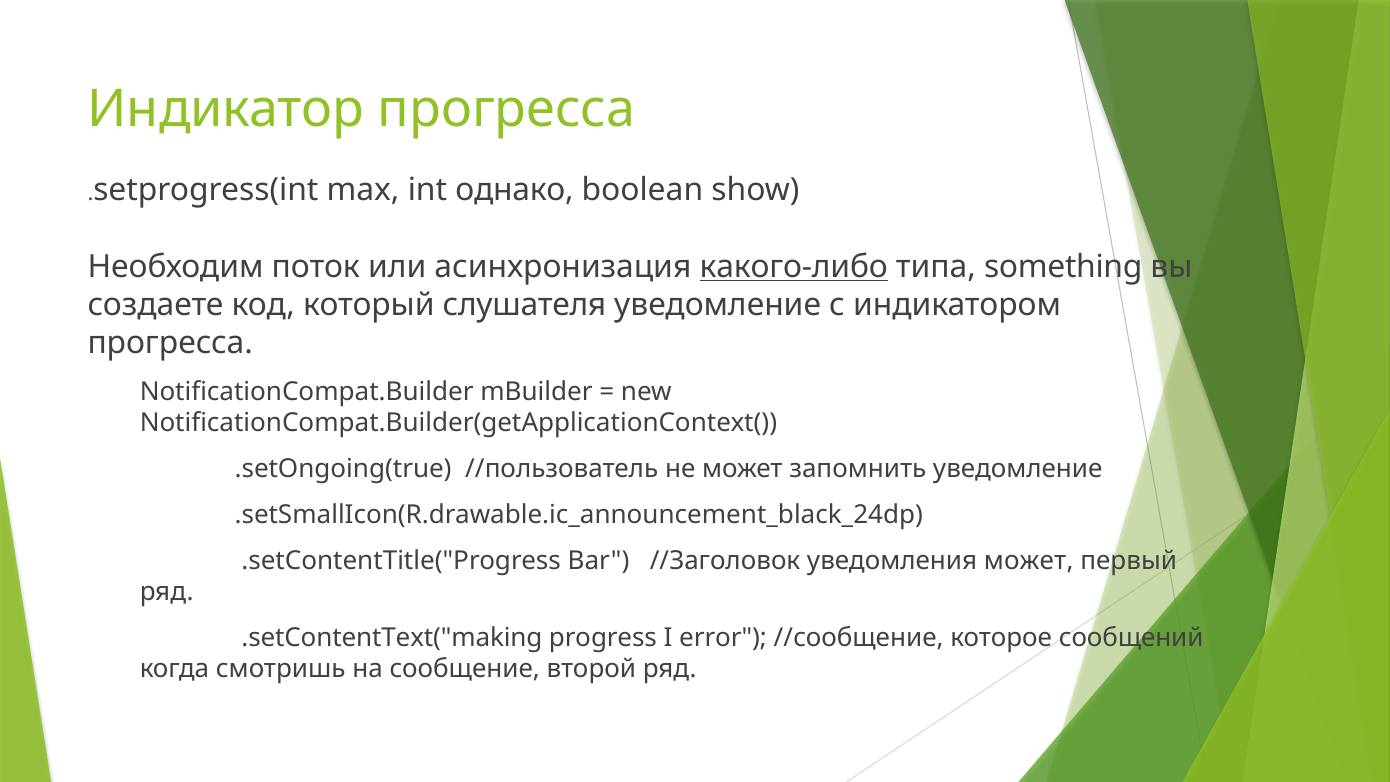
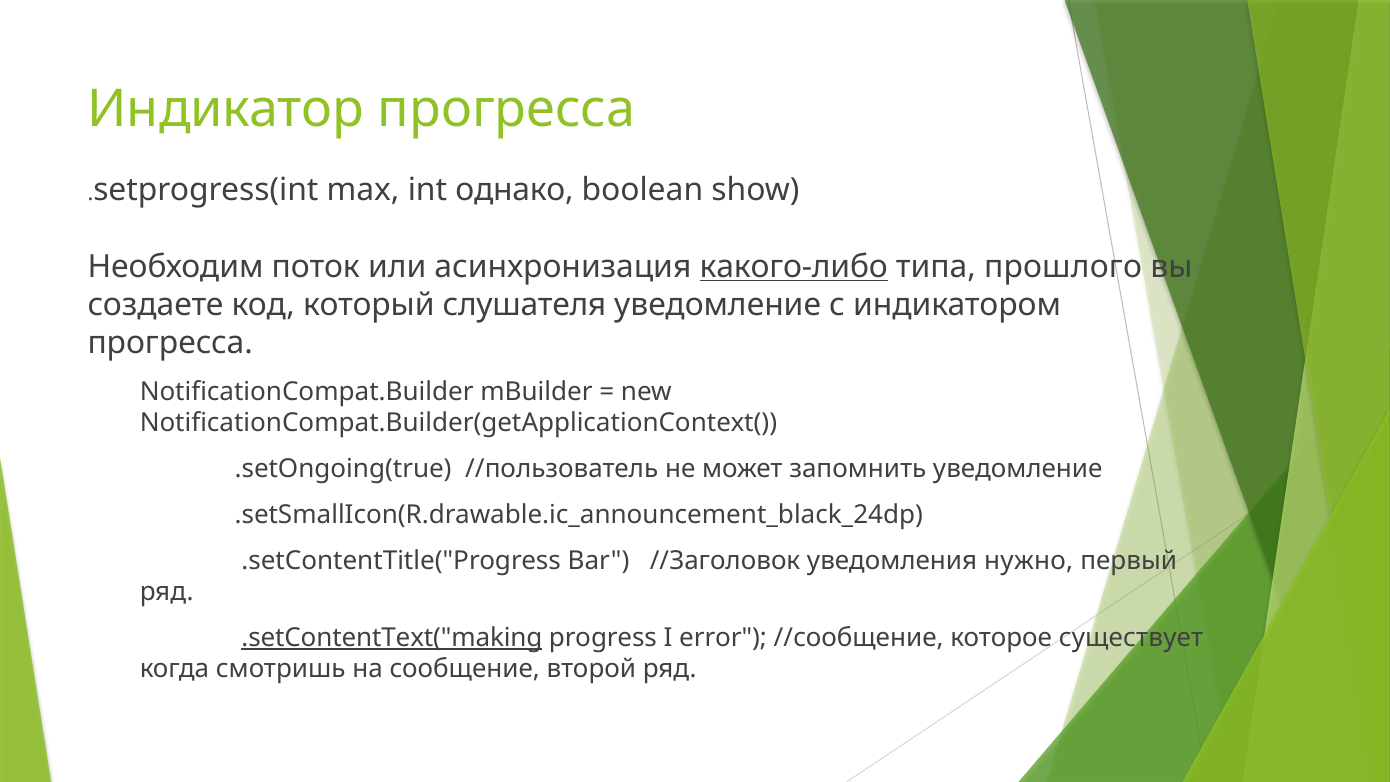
something: something -> прошлого
уведомления может: может -> нужно
.setContentText("making underline: none -> present
сообщений: сообщений -> существует
